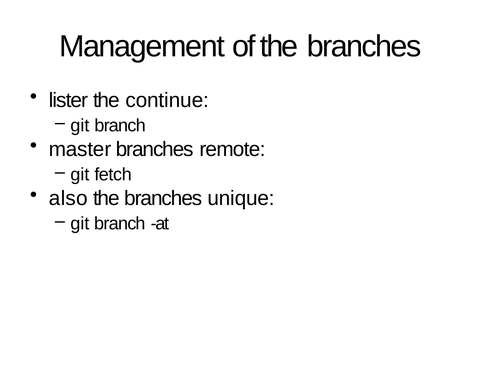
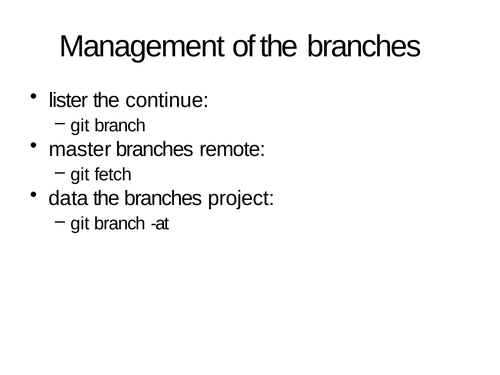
also: also -> data
unique: unique -> project
